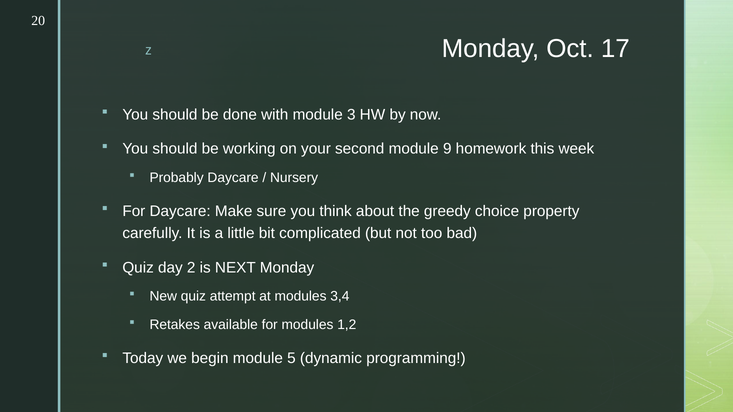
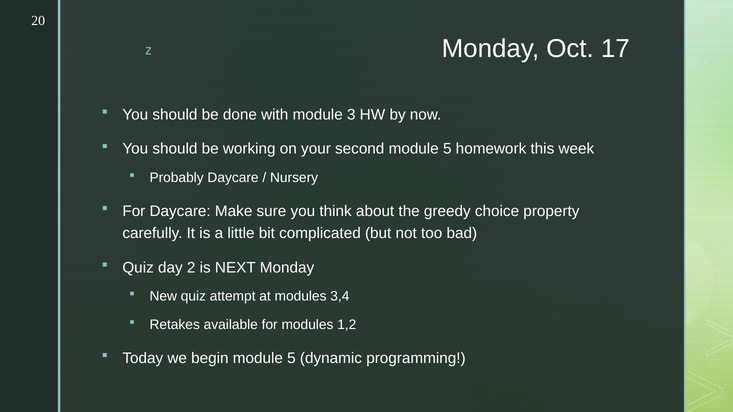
second module 9: 9 -> 5
